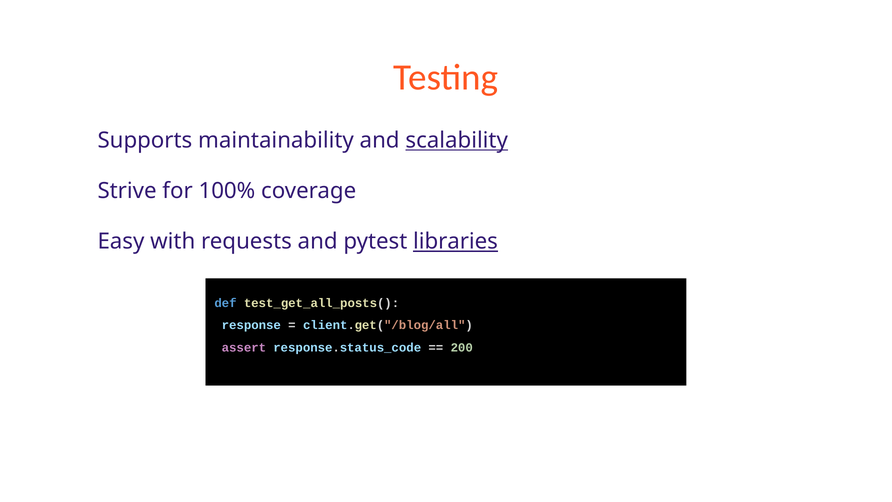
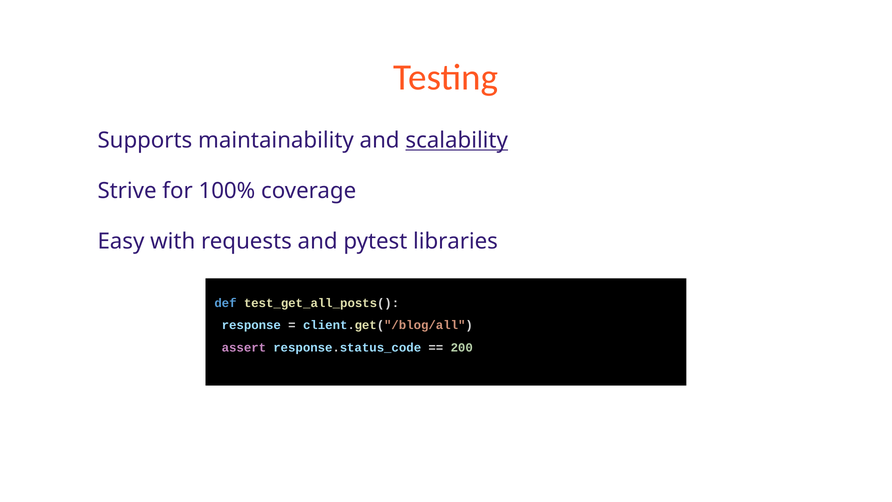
libraries underline: present -> none
